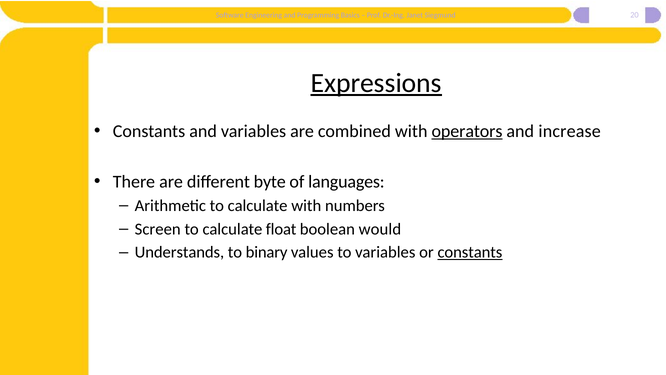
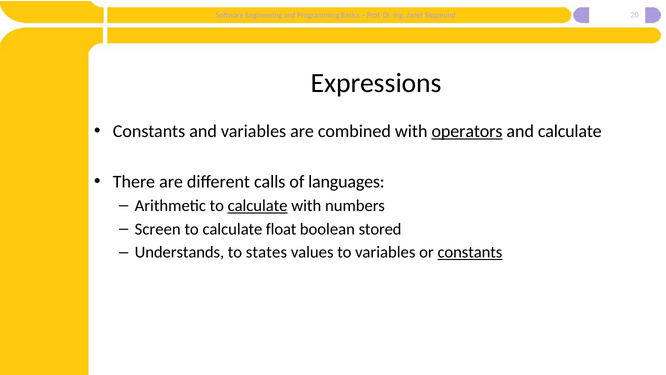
Expressions underline: present -> none
and increase: increase -> calculate
byte: byte -> calls
calculate at (258, 206) underline: none -> present
would: would -> stored
binary: binary -> states
